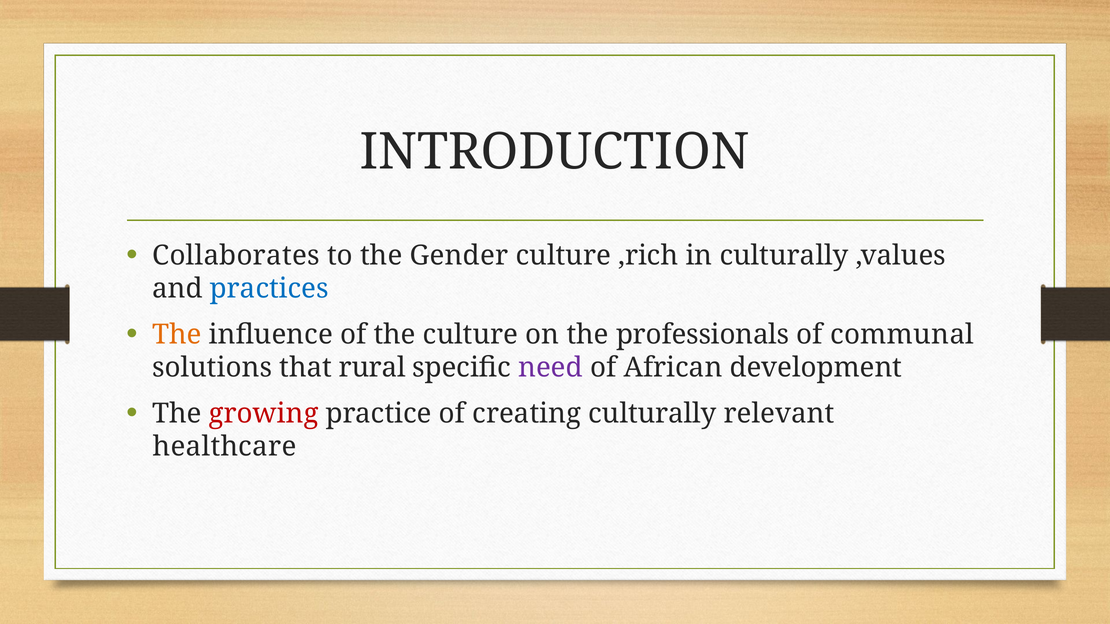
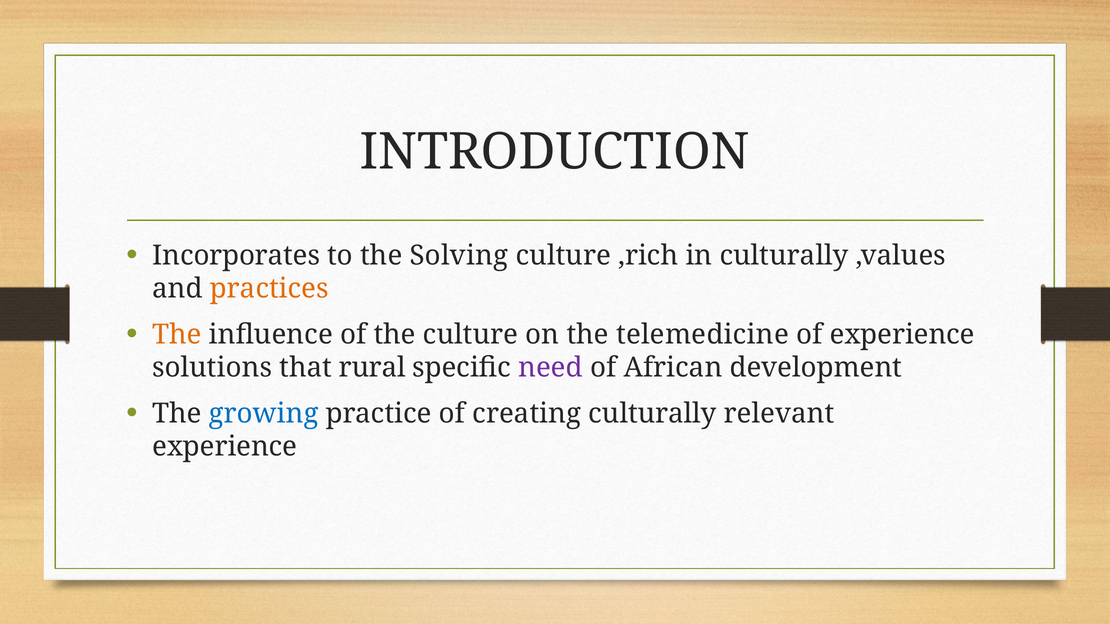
Collaborates: Collaborates -> Incorporates
Gender: Gender -> Solving
practices colour: blue -> orange
professionals: professionals -> telemedicine
of communal: communal -> experience
growing colour: red -> blue
healthcare at (225, 447): healthcare -> experience
